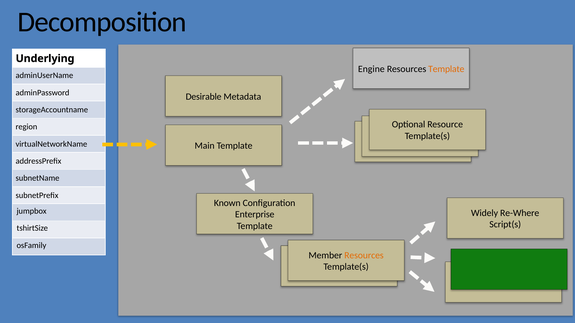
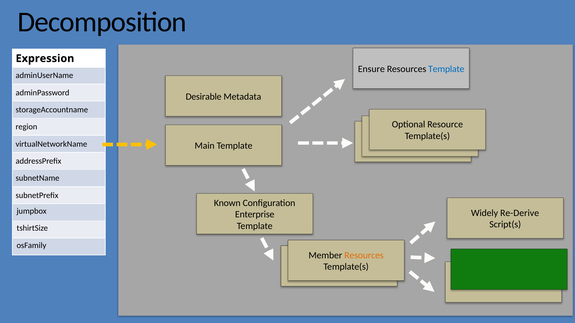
Underlying: Underlying -> Expression
Engine: Engine -> Ensure
Template at (446, 69) colour: orange -> blue
Re-Where: Re-Where -> Re-Derive
